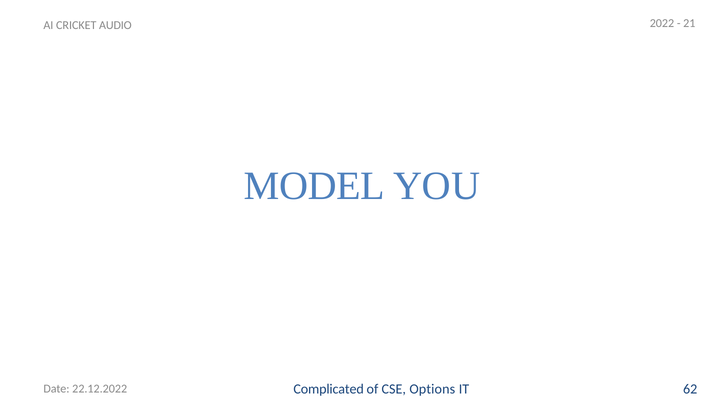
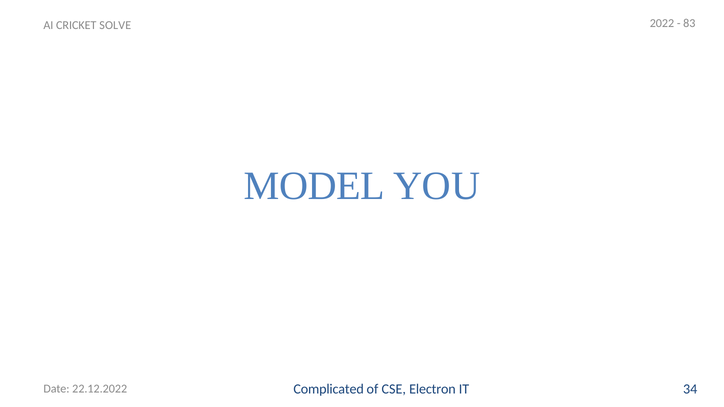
21: 21 -> 83
AUDIO: AUDIO -> SOLVE
Options: Options -> Electron
62: 62 -> 34
